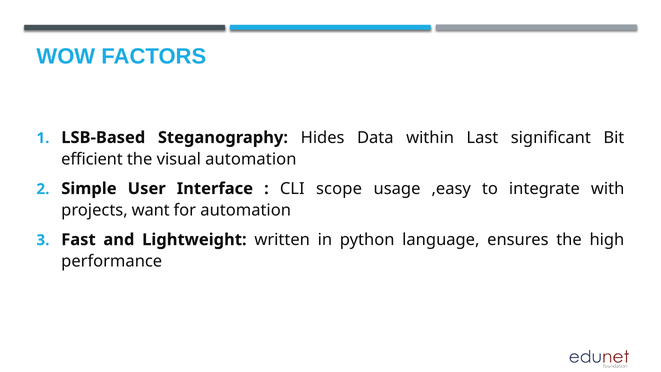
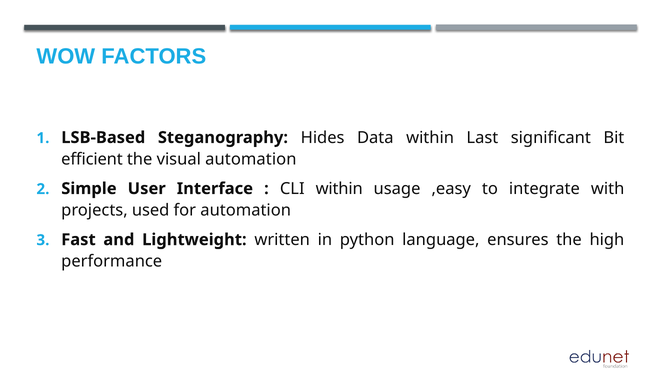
CLI scope: scope -> within
want: want -> used
